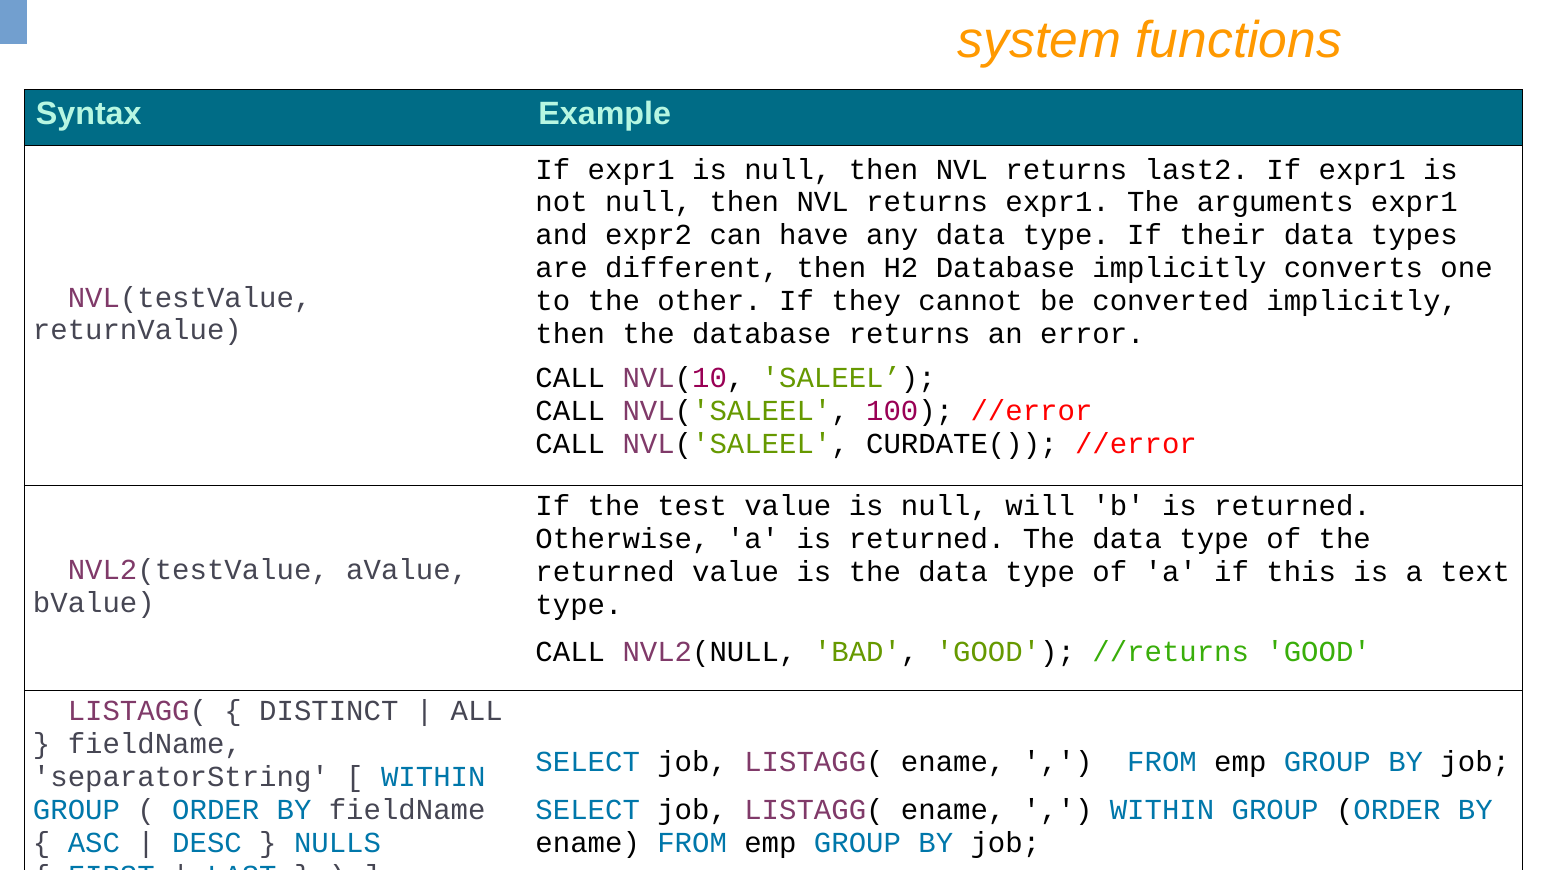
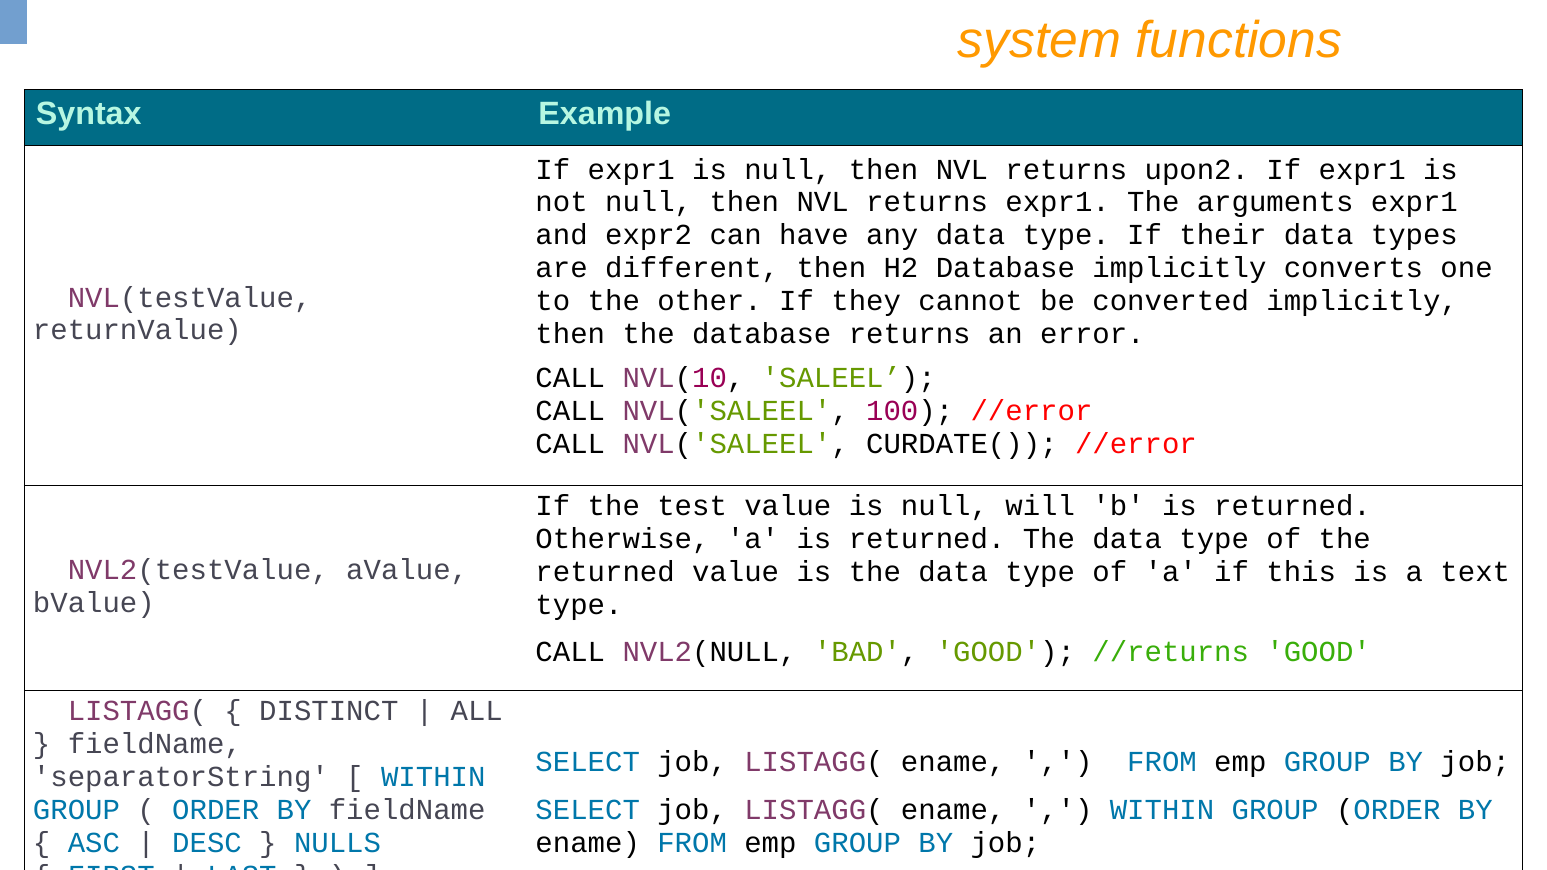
last2: last2 -> upon2
